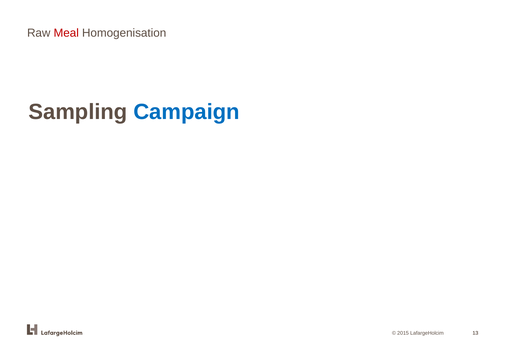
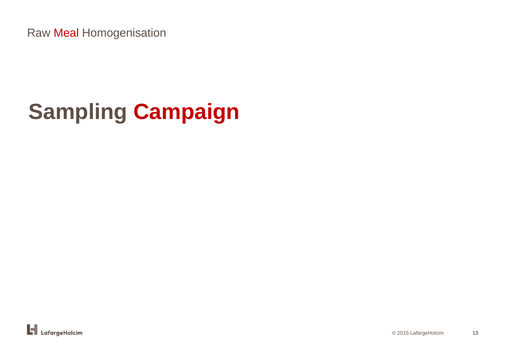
Campaign colour: blue -> red
